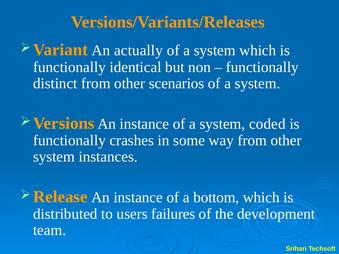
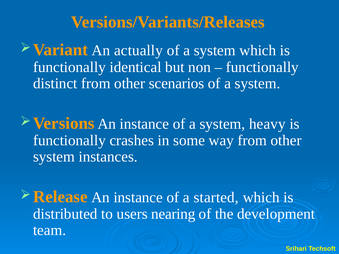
coded: coded -> heavy
bottom: bottom -> started
failures: failures -> nearing
